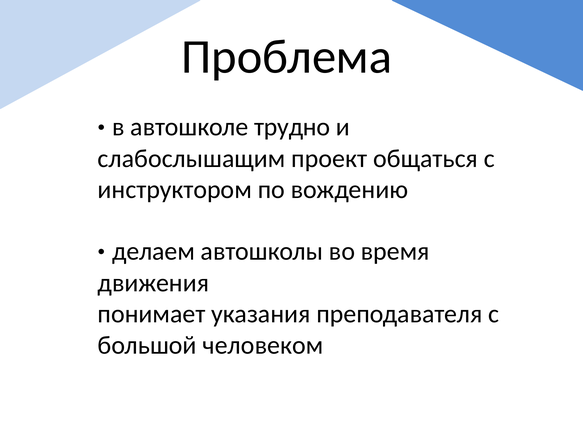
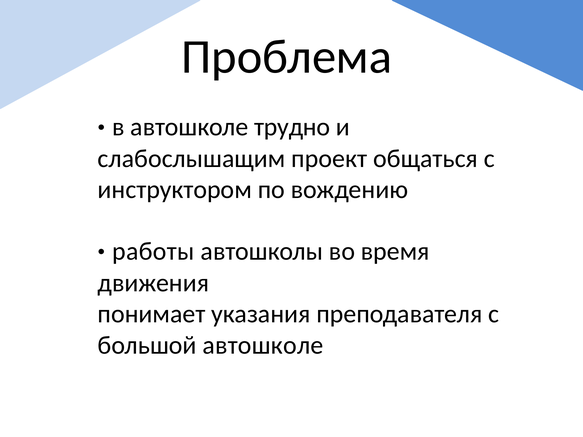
делаем: делаем -> работы
большой человеком: человеком -> автошколе
